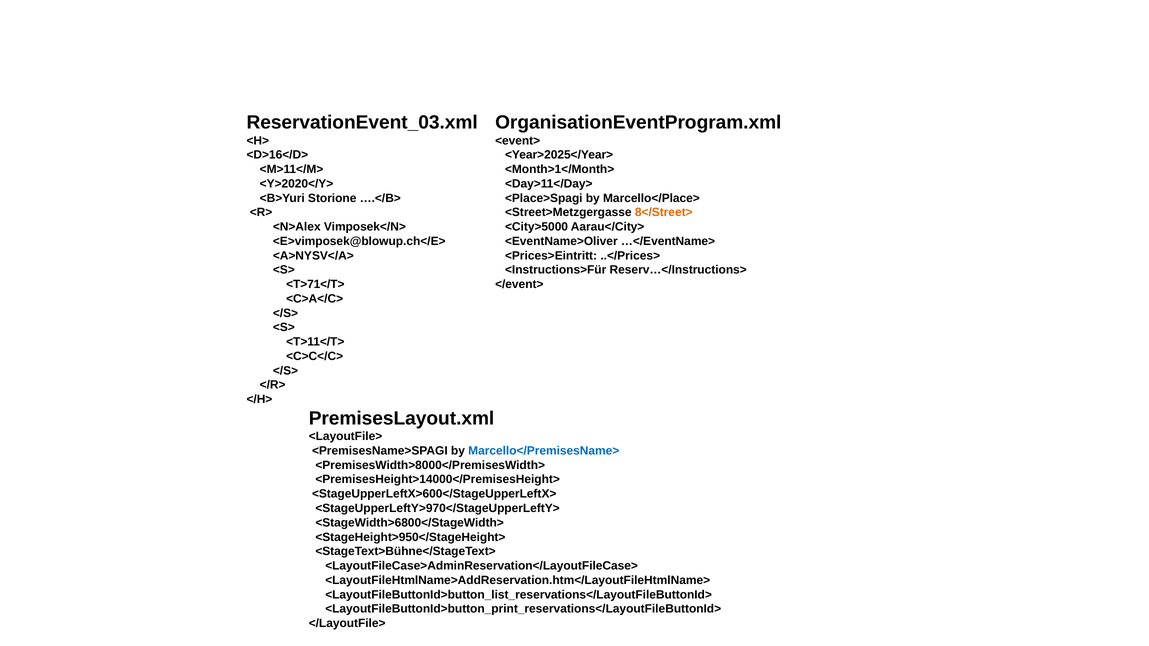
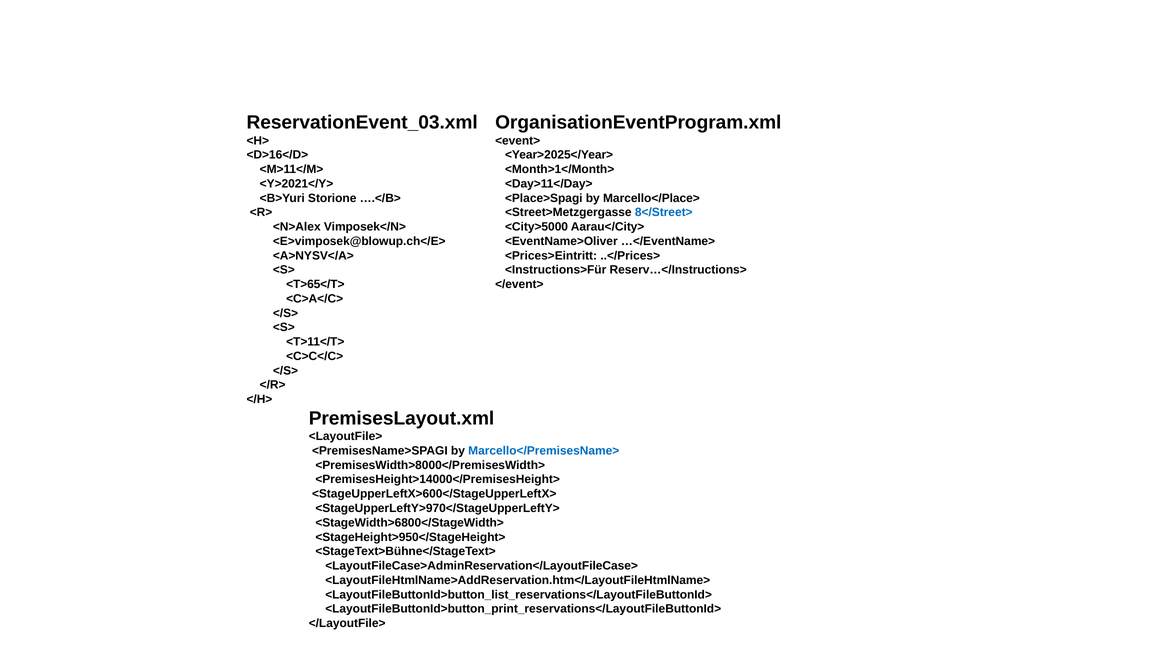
<Y>2020</Y>: <Y>2020</Y> -> <Y>2021</Y>
8</Street> colour: orange -> blue
<T>71</T>: <T>71</T> -> <T>65</T>
